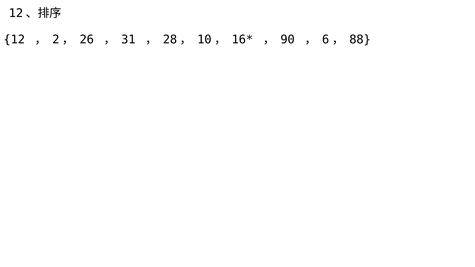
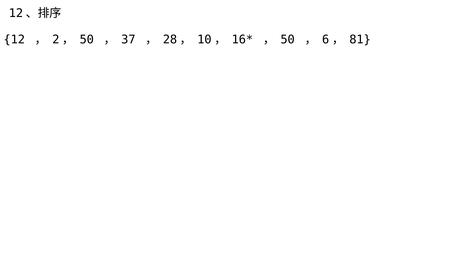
2， 26: 26 -> 50
31: 31 -> 37
90 at (288, 40): 90 -> 50
88: 88 -> 81
